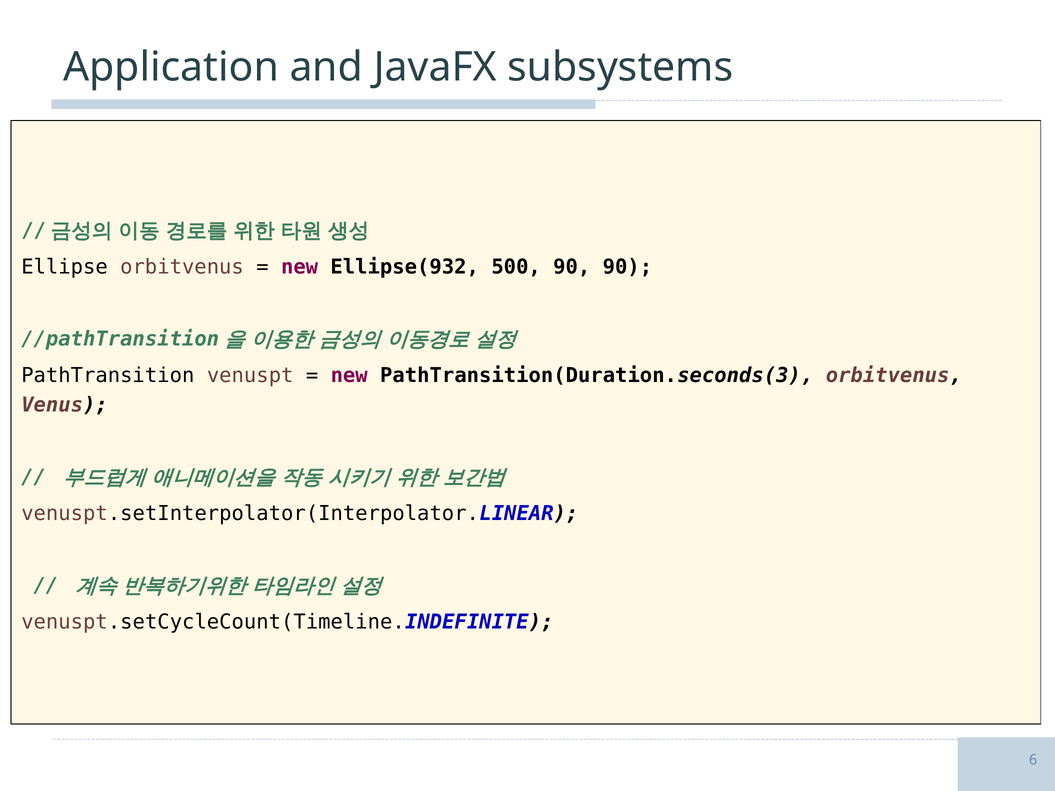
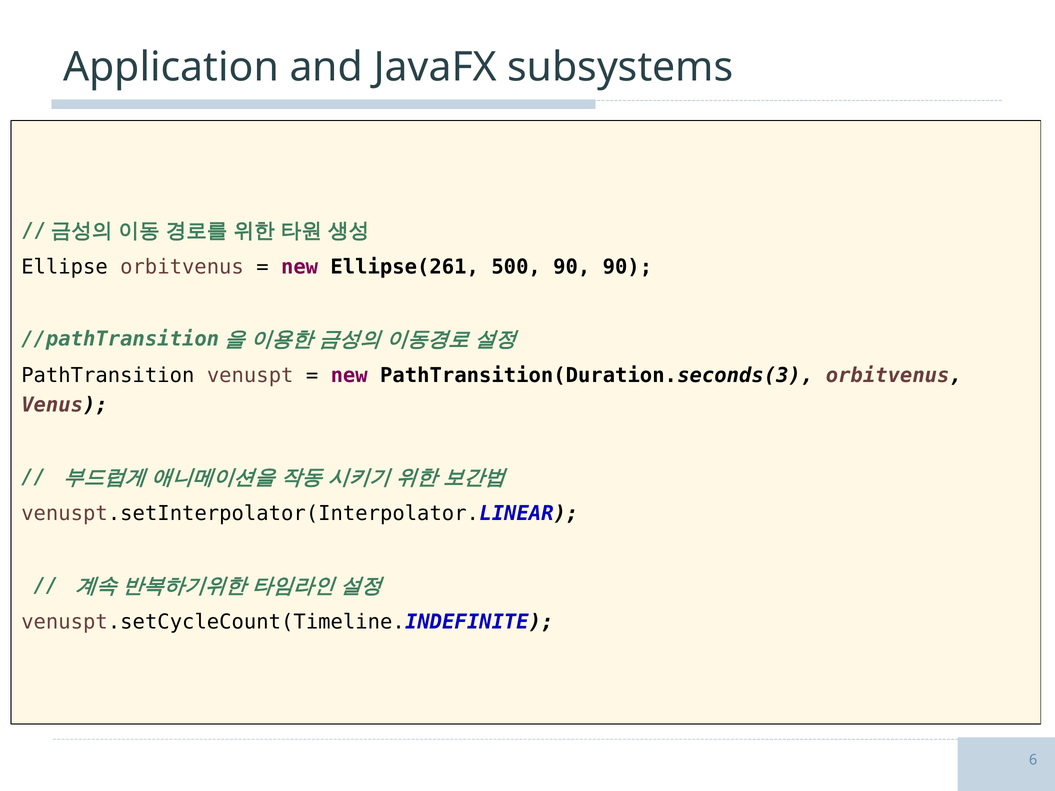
Ellipse(932: Ellipse(932 -> Ellipse(261
